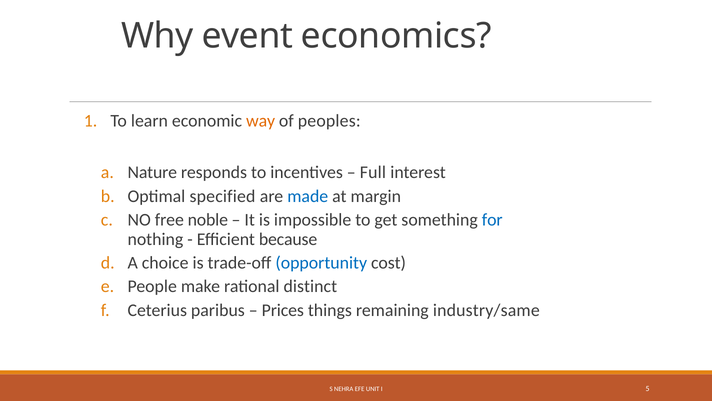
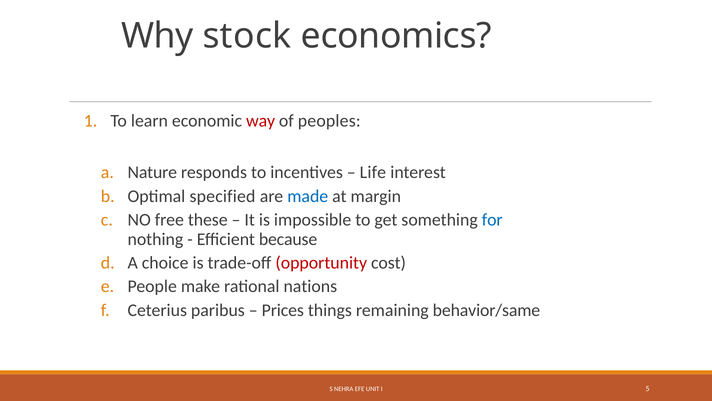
event: event -> stock
way colour: orange -> red
Full: Full -> Life
noble: noble -> these
opportunity colour: blue -> red
distinct: distinct -> nations
industry/same: industry/same -> behavior/same
